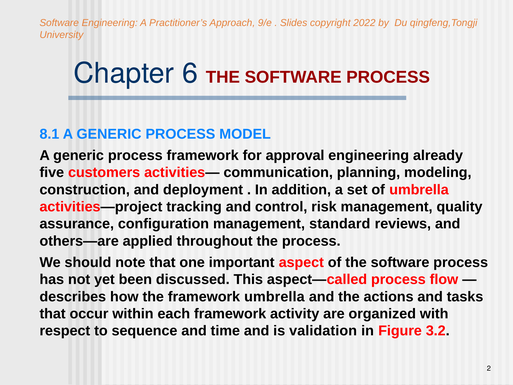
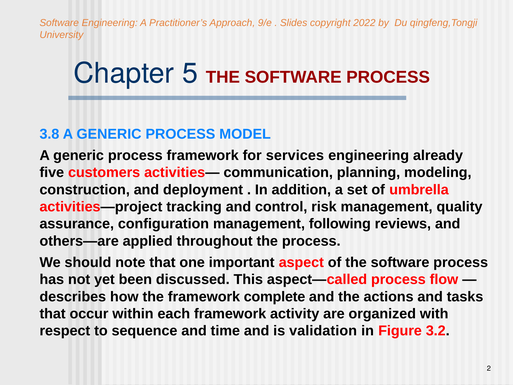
6: 6 -> 5
8.1: 8.1 -> 3.8
approval: approval -> services
standard: standard -> following
framework umbrella: umbrella -> complete
